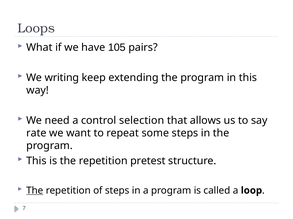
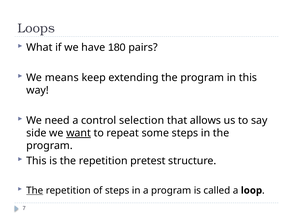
105: 105 -> 180
writing: writing -> means
rate: rate -> side
want underline: none -> present
